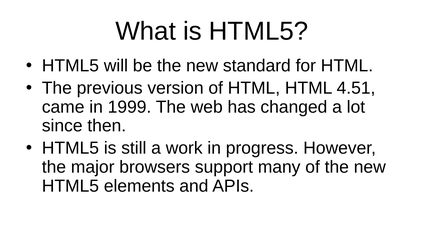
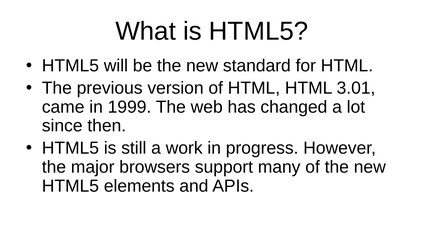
4.51: 4.51 -> 3.01
